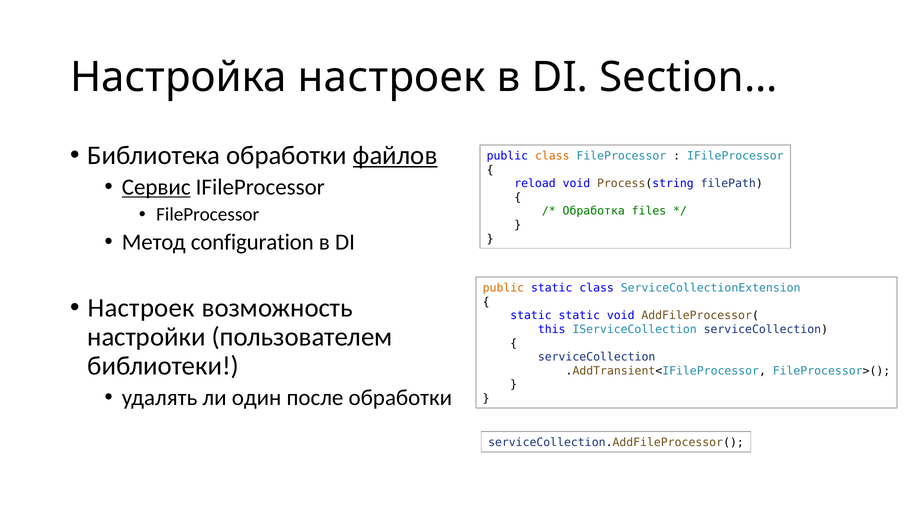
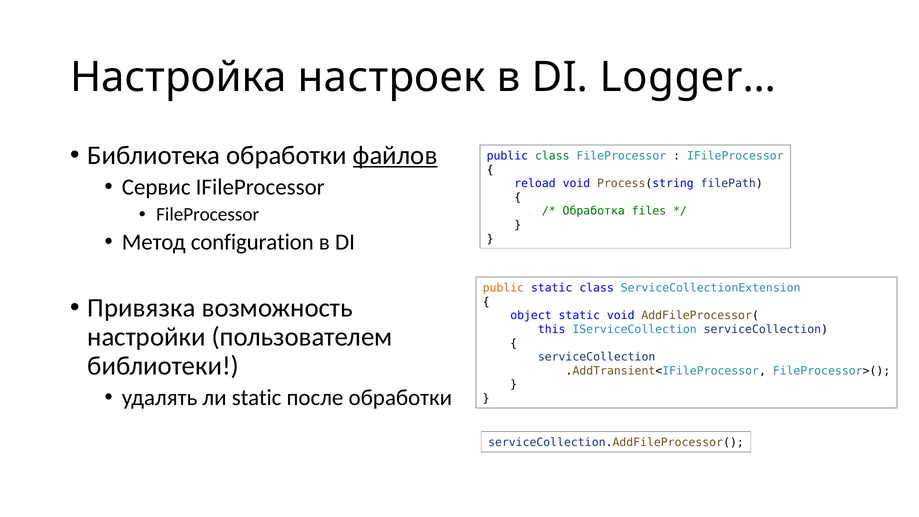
Section…: Section… -> Logger…
class at (552, 156) colour: orange -> green
Сервис underline: present -> none
Настроек at (141, 308): Настроек -> Привязка
static at (531, 316): static -> object
ли один: один -> static
